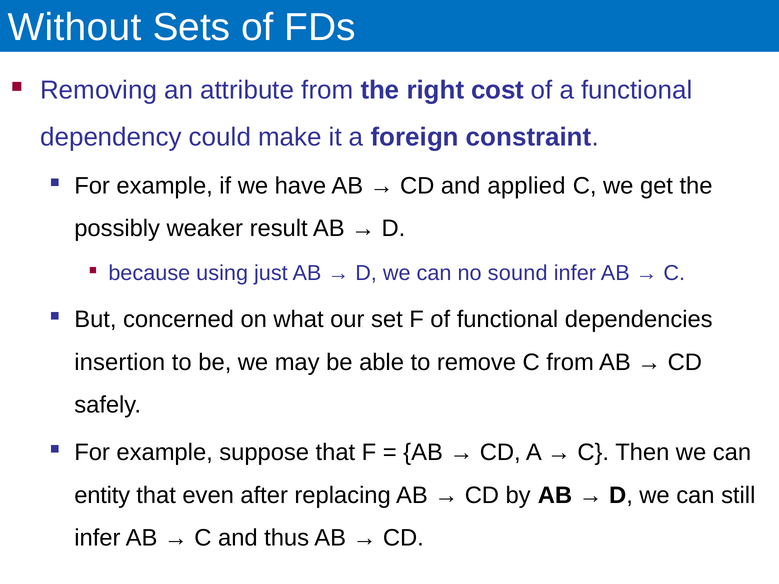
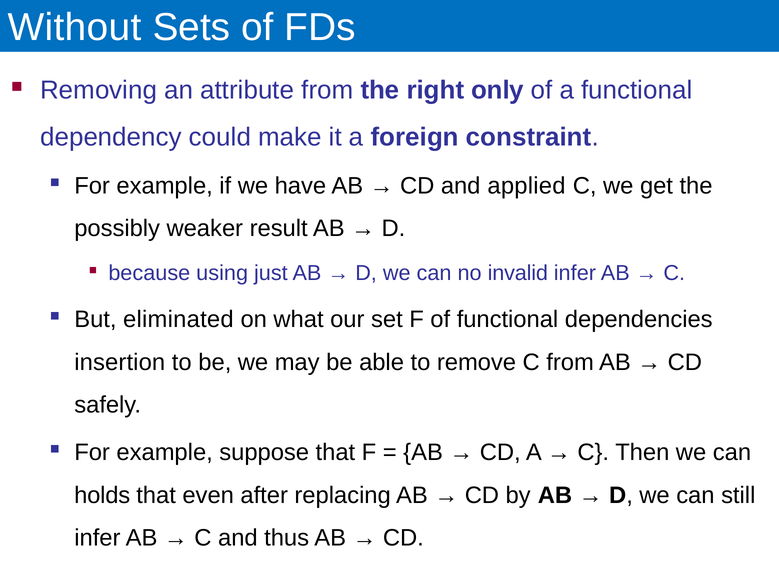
cost: cost -> only
sound: sound -> invalid
concerned: concerned -> eliminated
entity: entity -> holds
